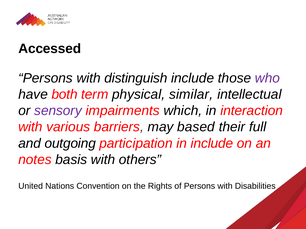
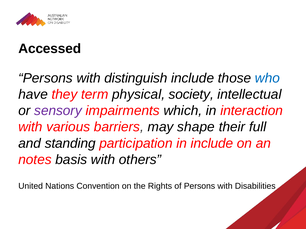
who colour: purple -> blue
both: both -> they
similar: similar -> society
based: based -> shape
outgoing: outgoing -> standing
